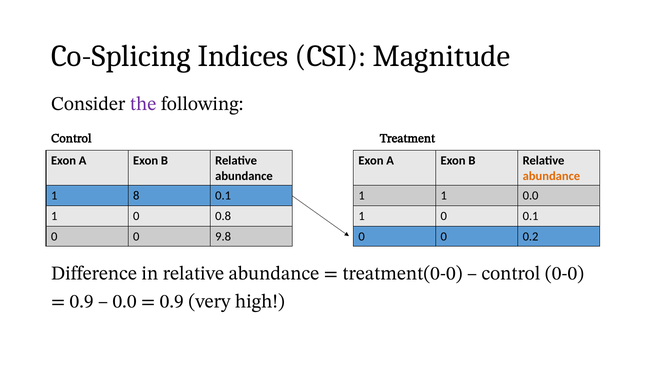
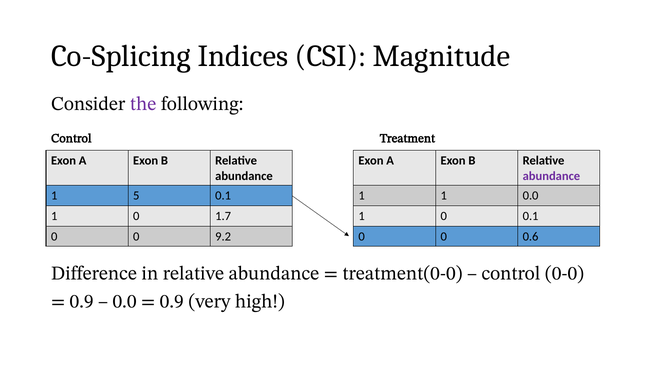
abundance at (551, 176) colour: orange -> purple
8: 8 -> 5
0.8: 0.8 -> 1.7
9.8: 9.8 -> 9.2
0.2: 0.2 -> 0.6
